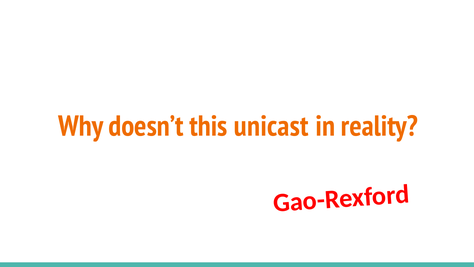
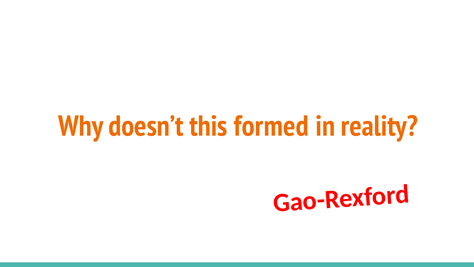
unicast: unicast -> formed
